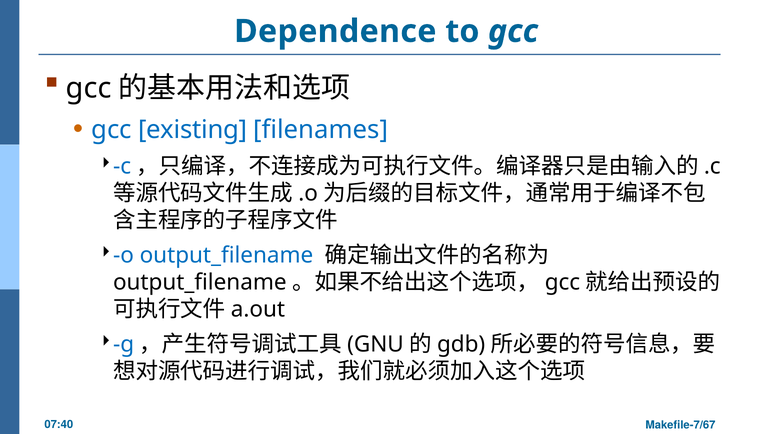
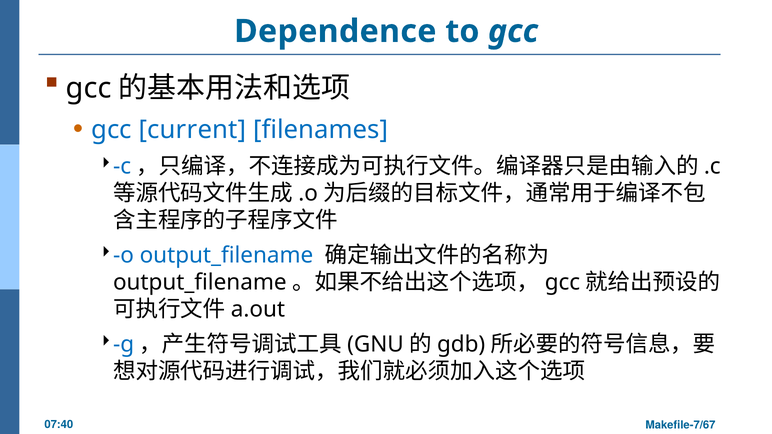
existing: existing -> current
